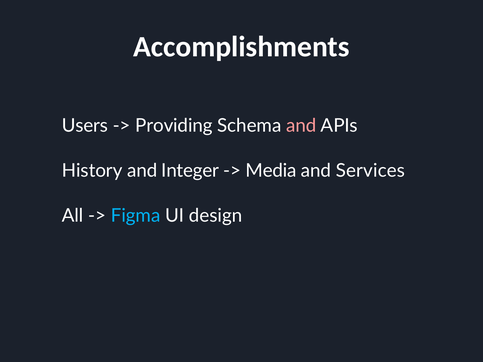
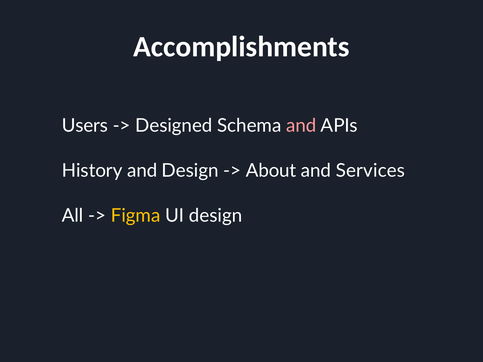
Providing: Providing -> Designed
and Integer: Integer -> Design
Media: Media -> About
Figma colour: light blue -> yellow
